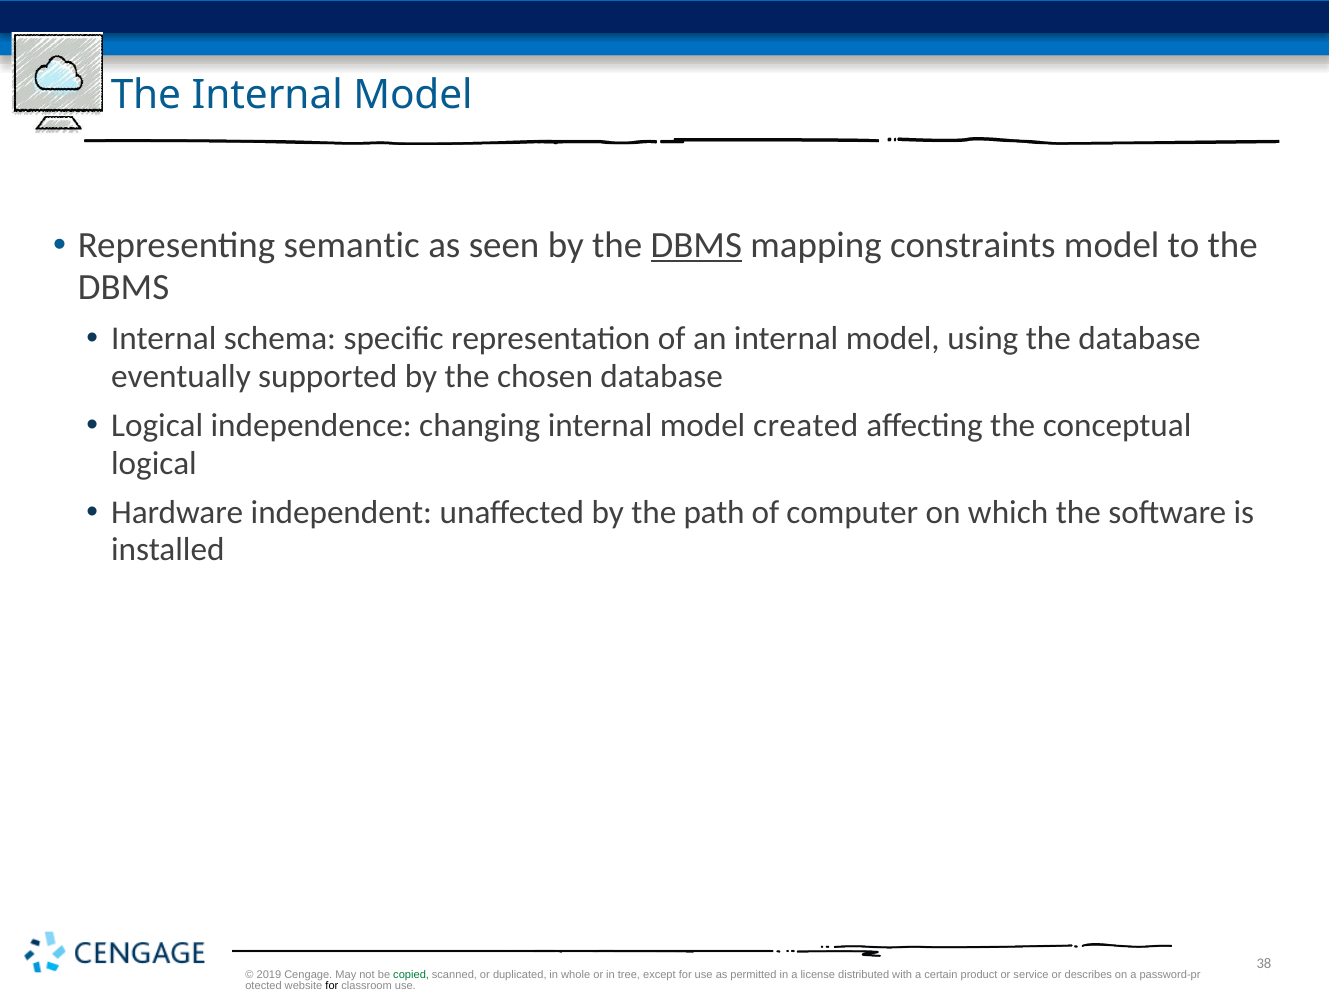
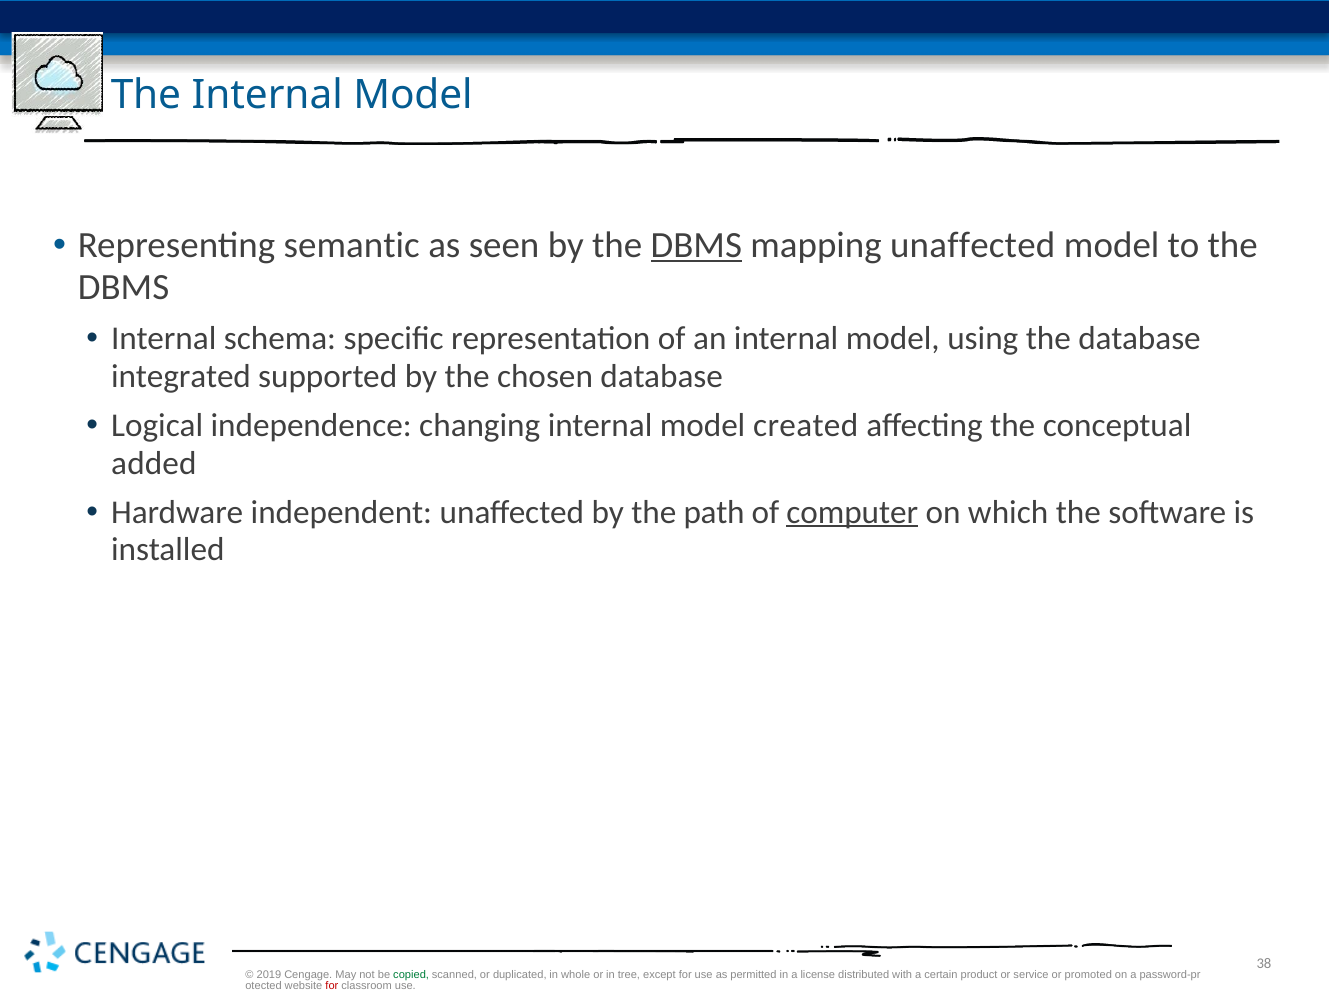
mapping constraints: constraints -> unaffected
eventually: eventually -> integrated
logical at (154, 463): logical -> added
computer underline: none -> present
describes: describes -> promoted
for at (332, 986) colour: black -> red
